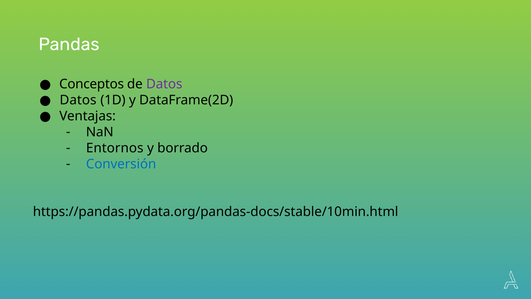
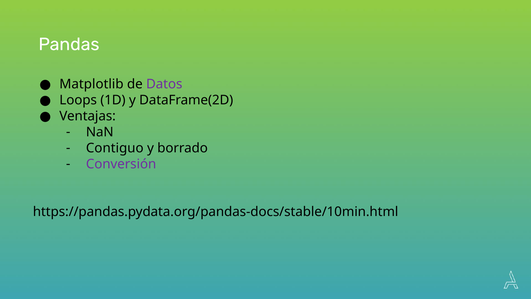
Conceptos: Conceptos -> Matplotlib
Datos at (78, 100): Datos -> Loops
Entornos: Entornos -> Contiguo
Conversión colour: blue -> purple
